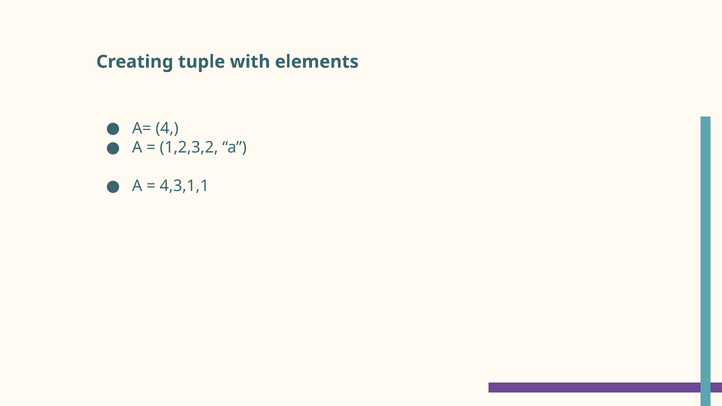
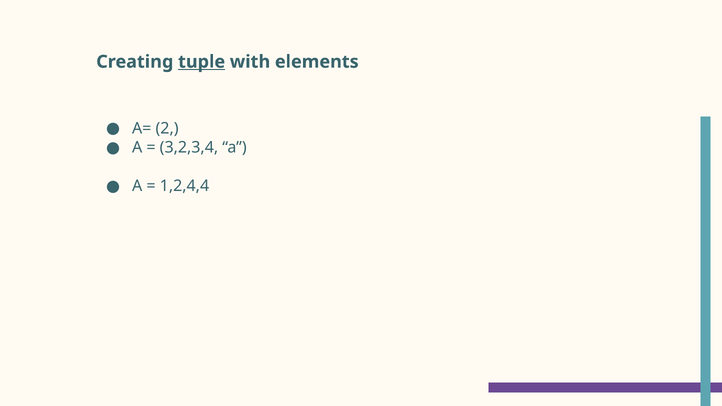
tuple underline: none -> present
4: 4 -> 2
1,2,3,2: 1,2,3,2 -> 3,2,3,4
4,3,1,1: 4,3,1,1 -> 1,2,4,4
